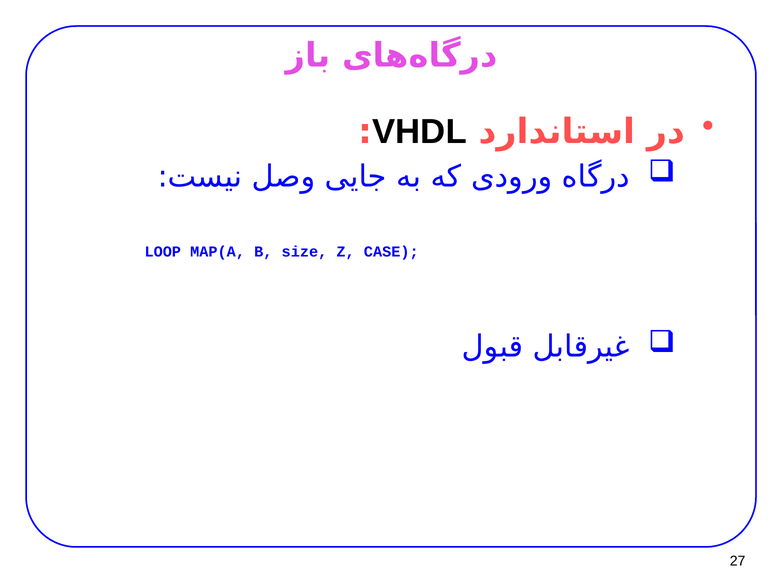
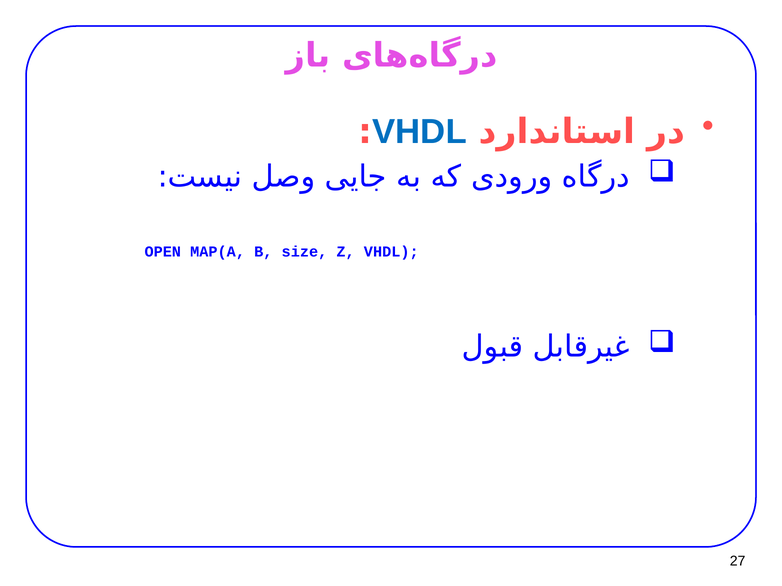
VHDL at (420, 132) colour: black -> blue
LOOP: LOOP -> OPEN
Z CASE: CASE -> VHDL
